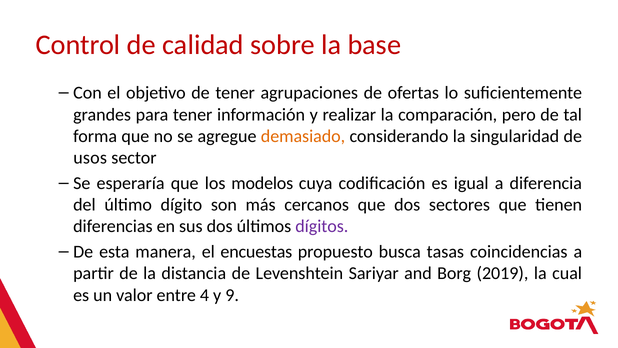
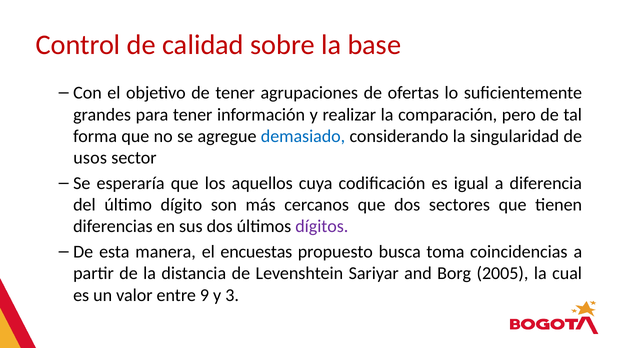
demasiado colour: orange -> blue
modelos: modelos -> aquellos
tasas: tasas -> toma
2019: 2019 -> 2005
4: 4 -> 9
9: 9 -> 3
